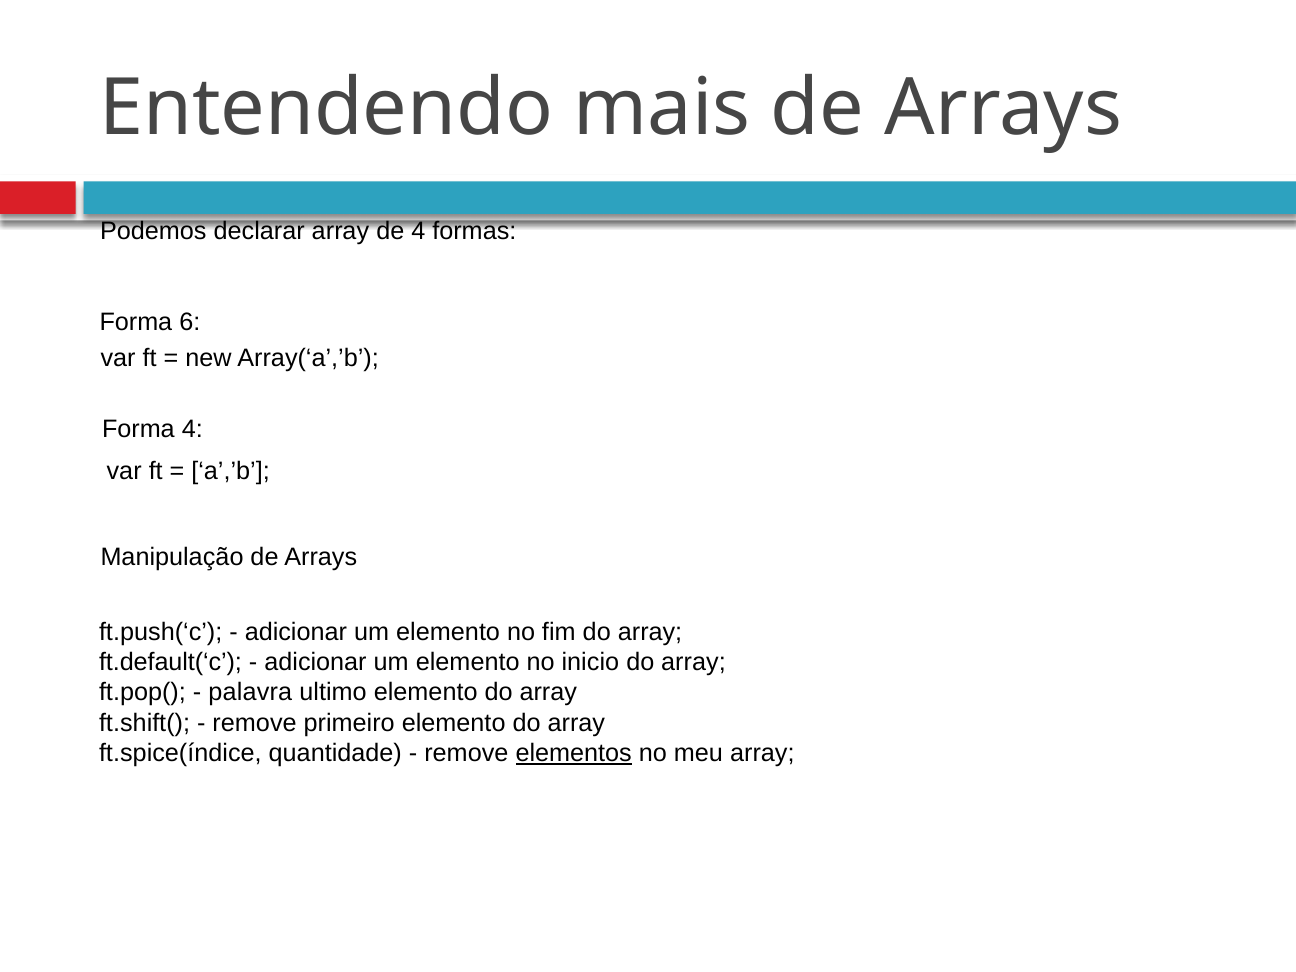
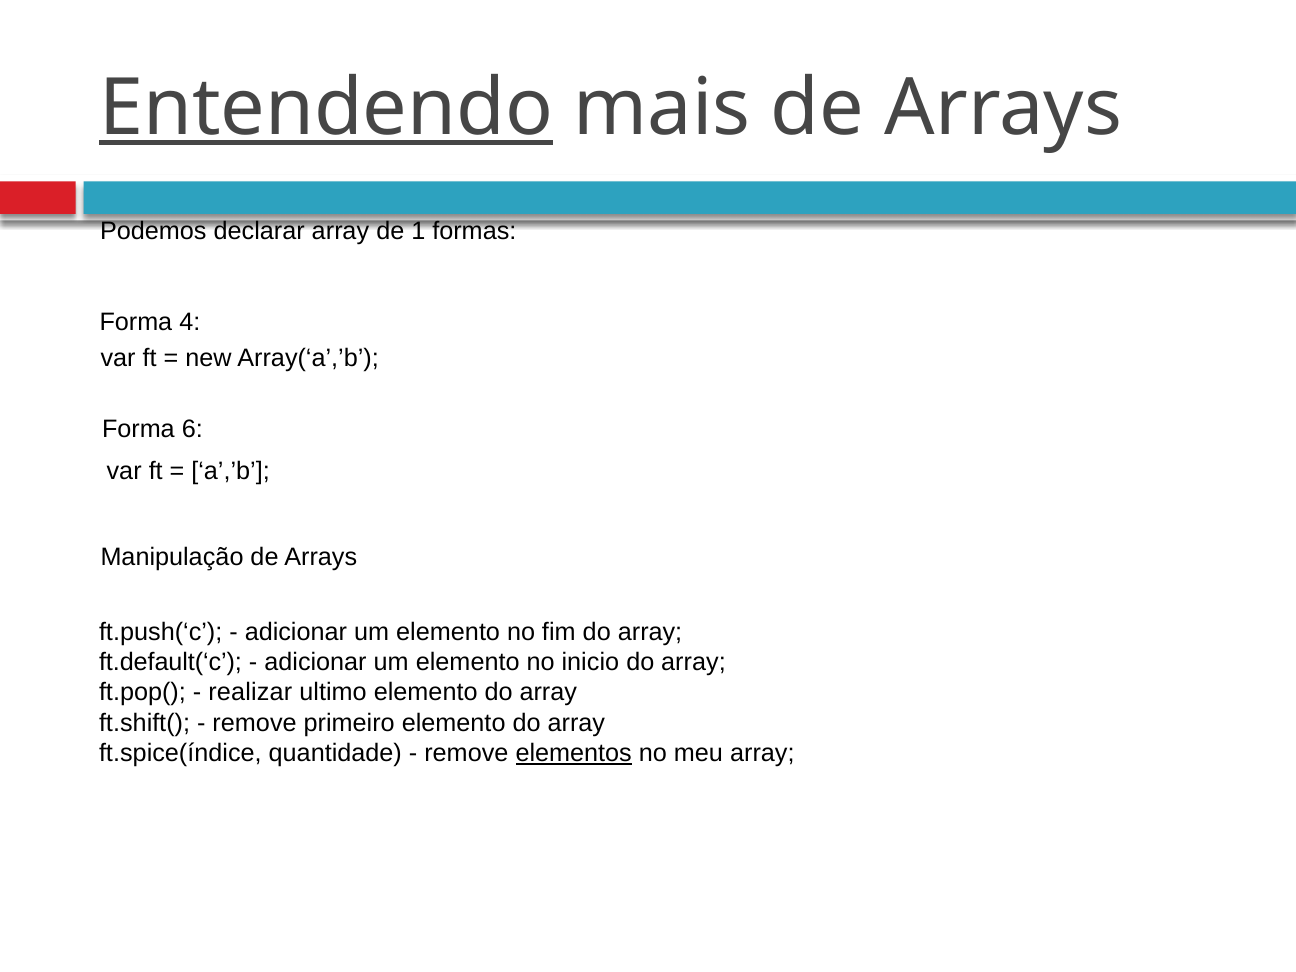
Entendendo underline: none -> present
de 4: 4 -> 1
6: 6 -> 4
Forma 4: 4 -> 6
palavra: palavra -> realizar
